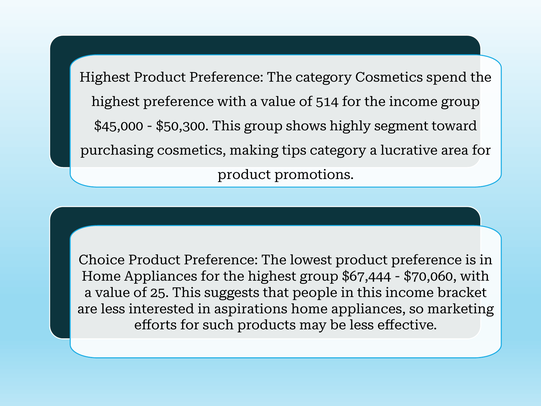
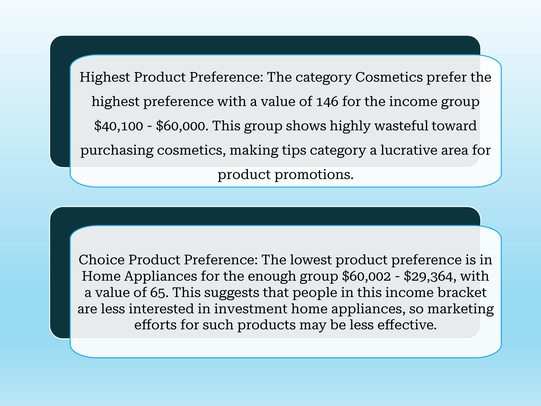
spend: spend -> prefer
514: 514 -> 146
$45,000: $45,000 -> $40,100
$50,300: $50,300 -> $60,000
segment: segment -> wasteful
for the highest: highest -> enough
$67,444: $67,444 -> $60,002
$70,060: $70,060 -> $29,364
25: 25 -> 65
aspirations: aspirations -> investment
